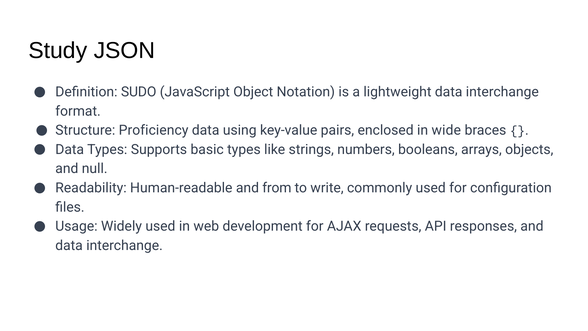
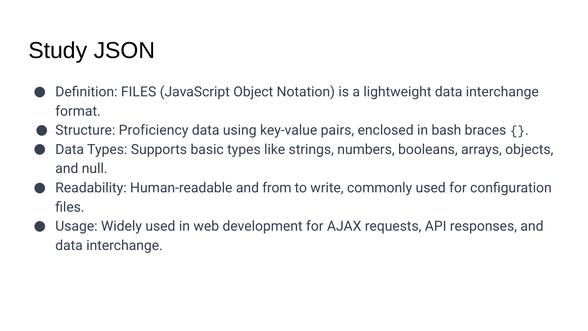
Definition SUDO: SUDO -> FILES
wide: wide -> bash
